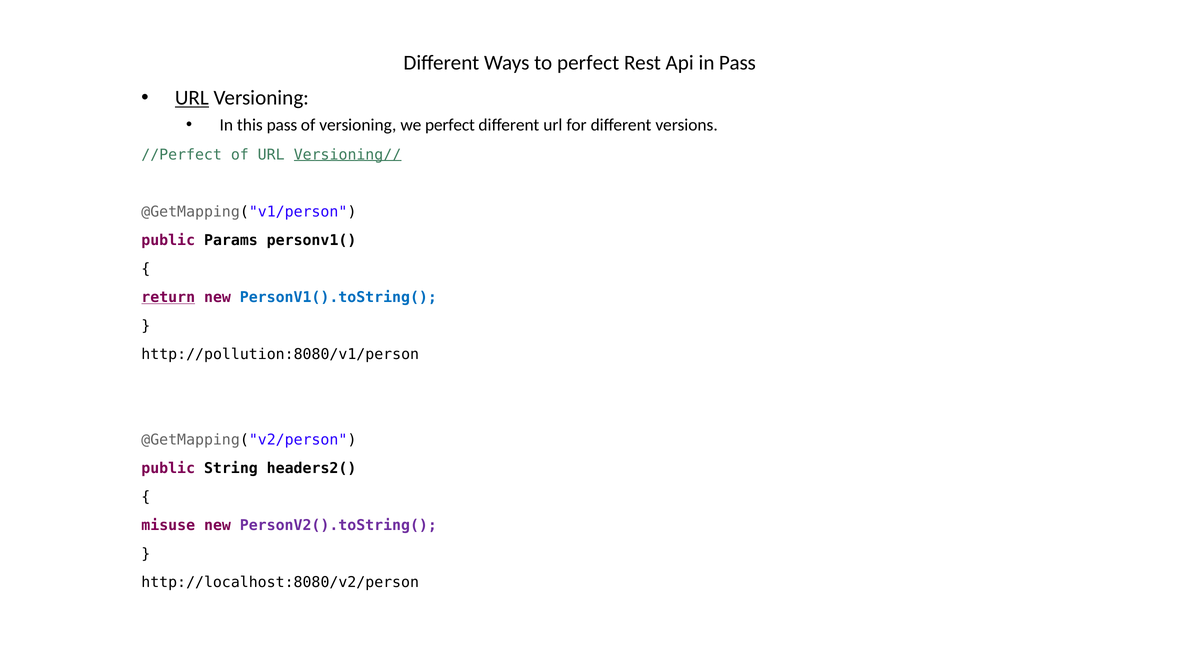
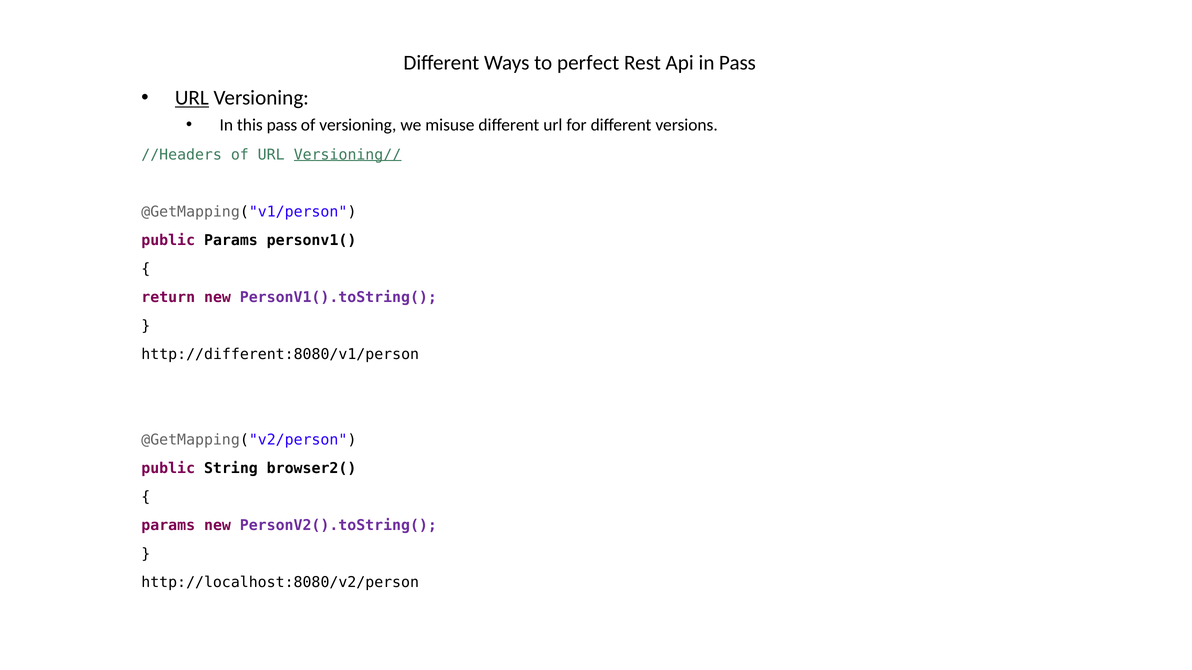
we perfect: perfect -> misuse
//Perfect: //Perfect -> //Headers
return underline: present -> none
PersonV1().toString( colour: blue -> purple
http://pollution:8080/v1/person: http://pollution:8080/v1/person -> http://different:8080/v1/person
headers2(: headers2( -> browser2(
misuse at (168, 526): misuse -> params
